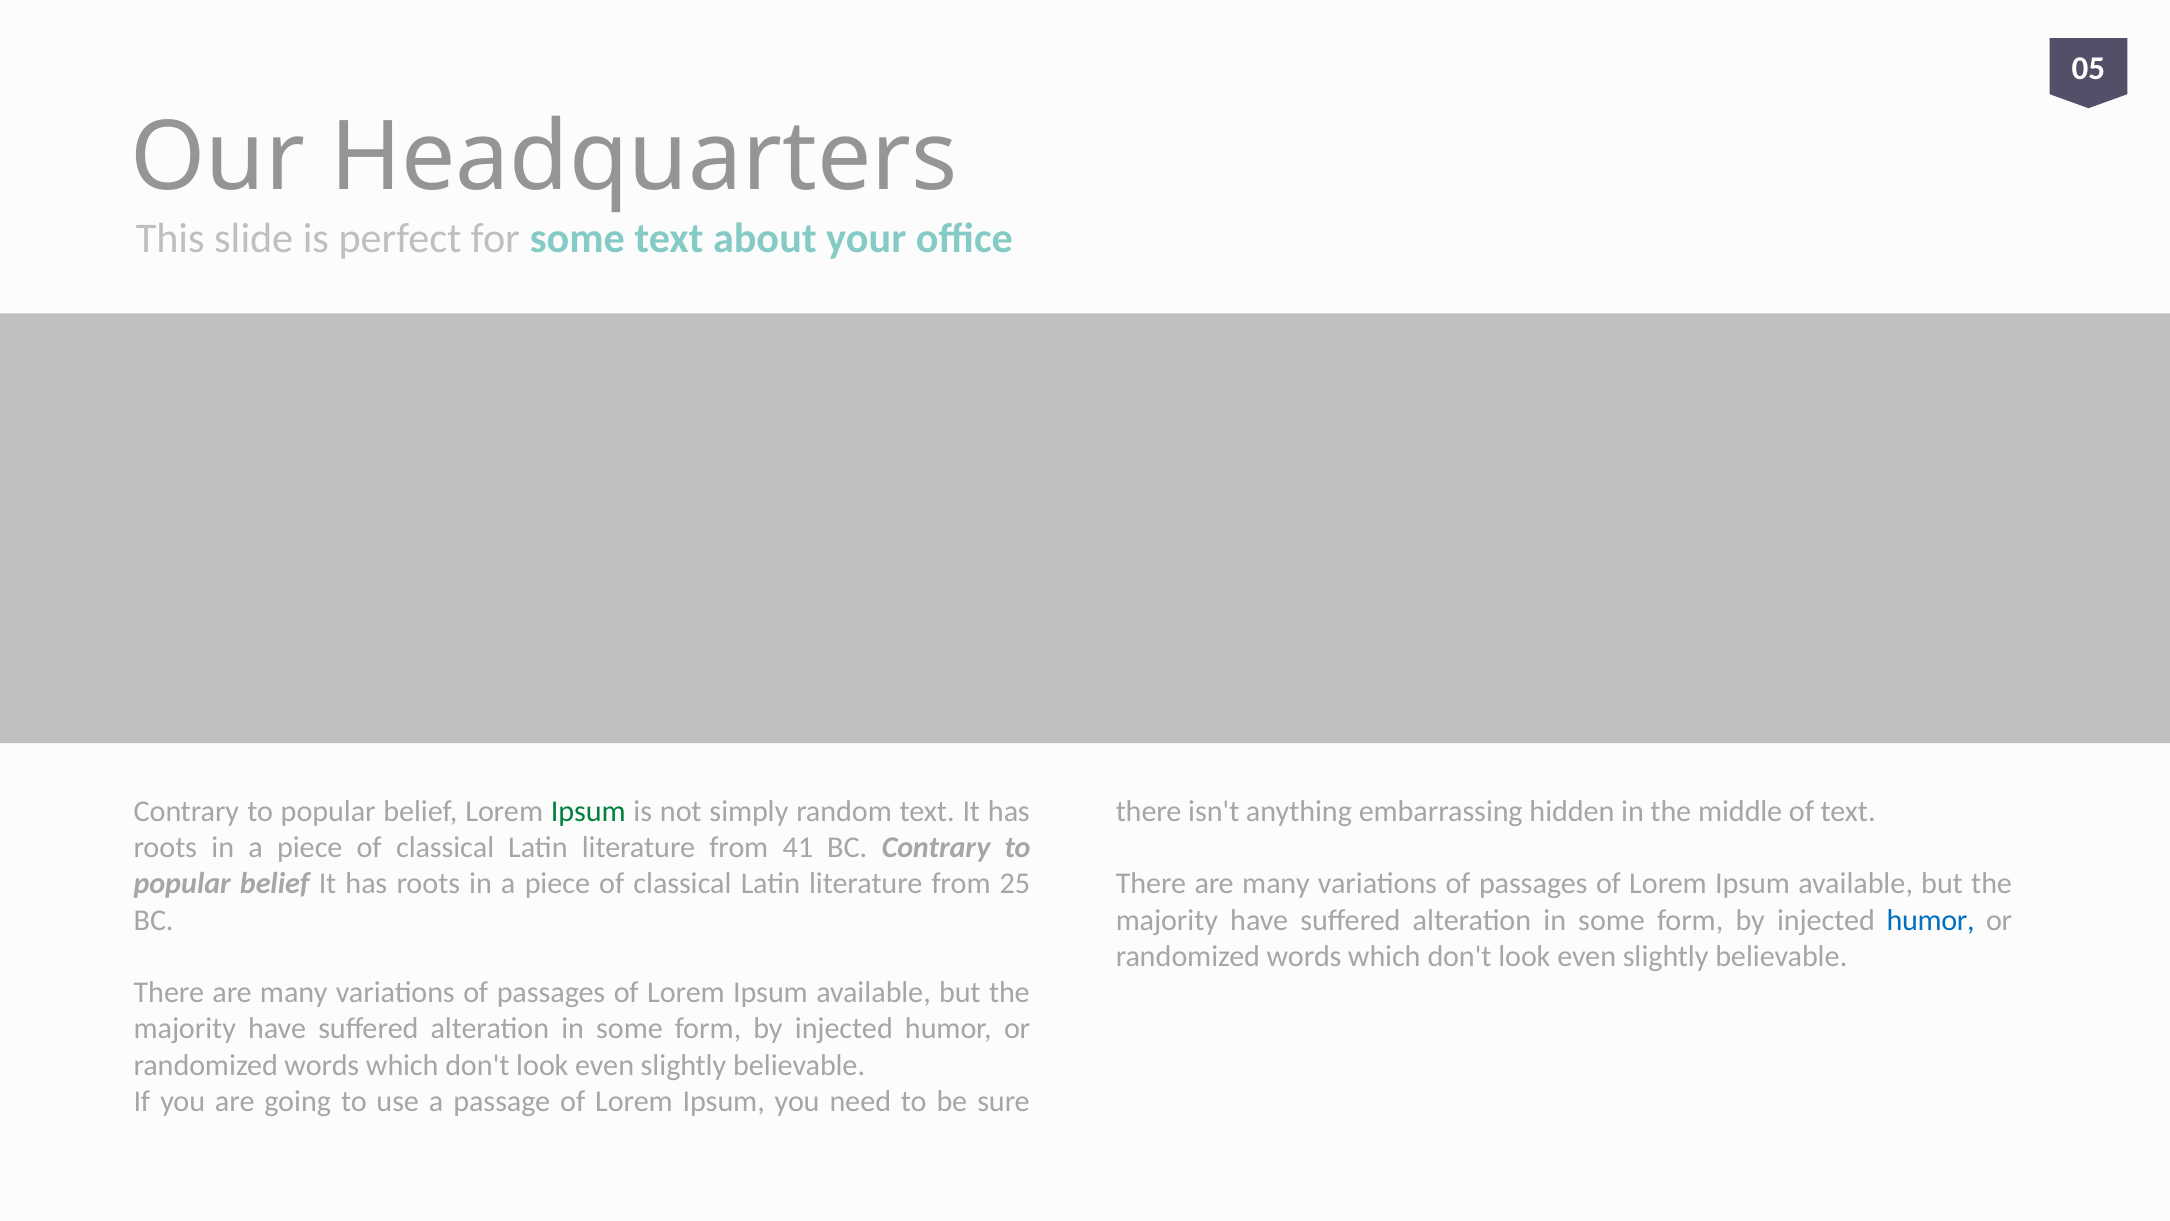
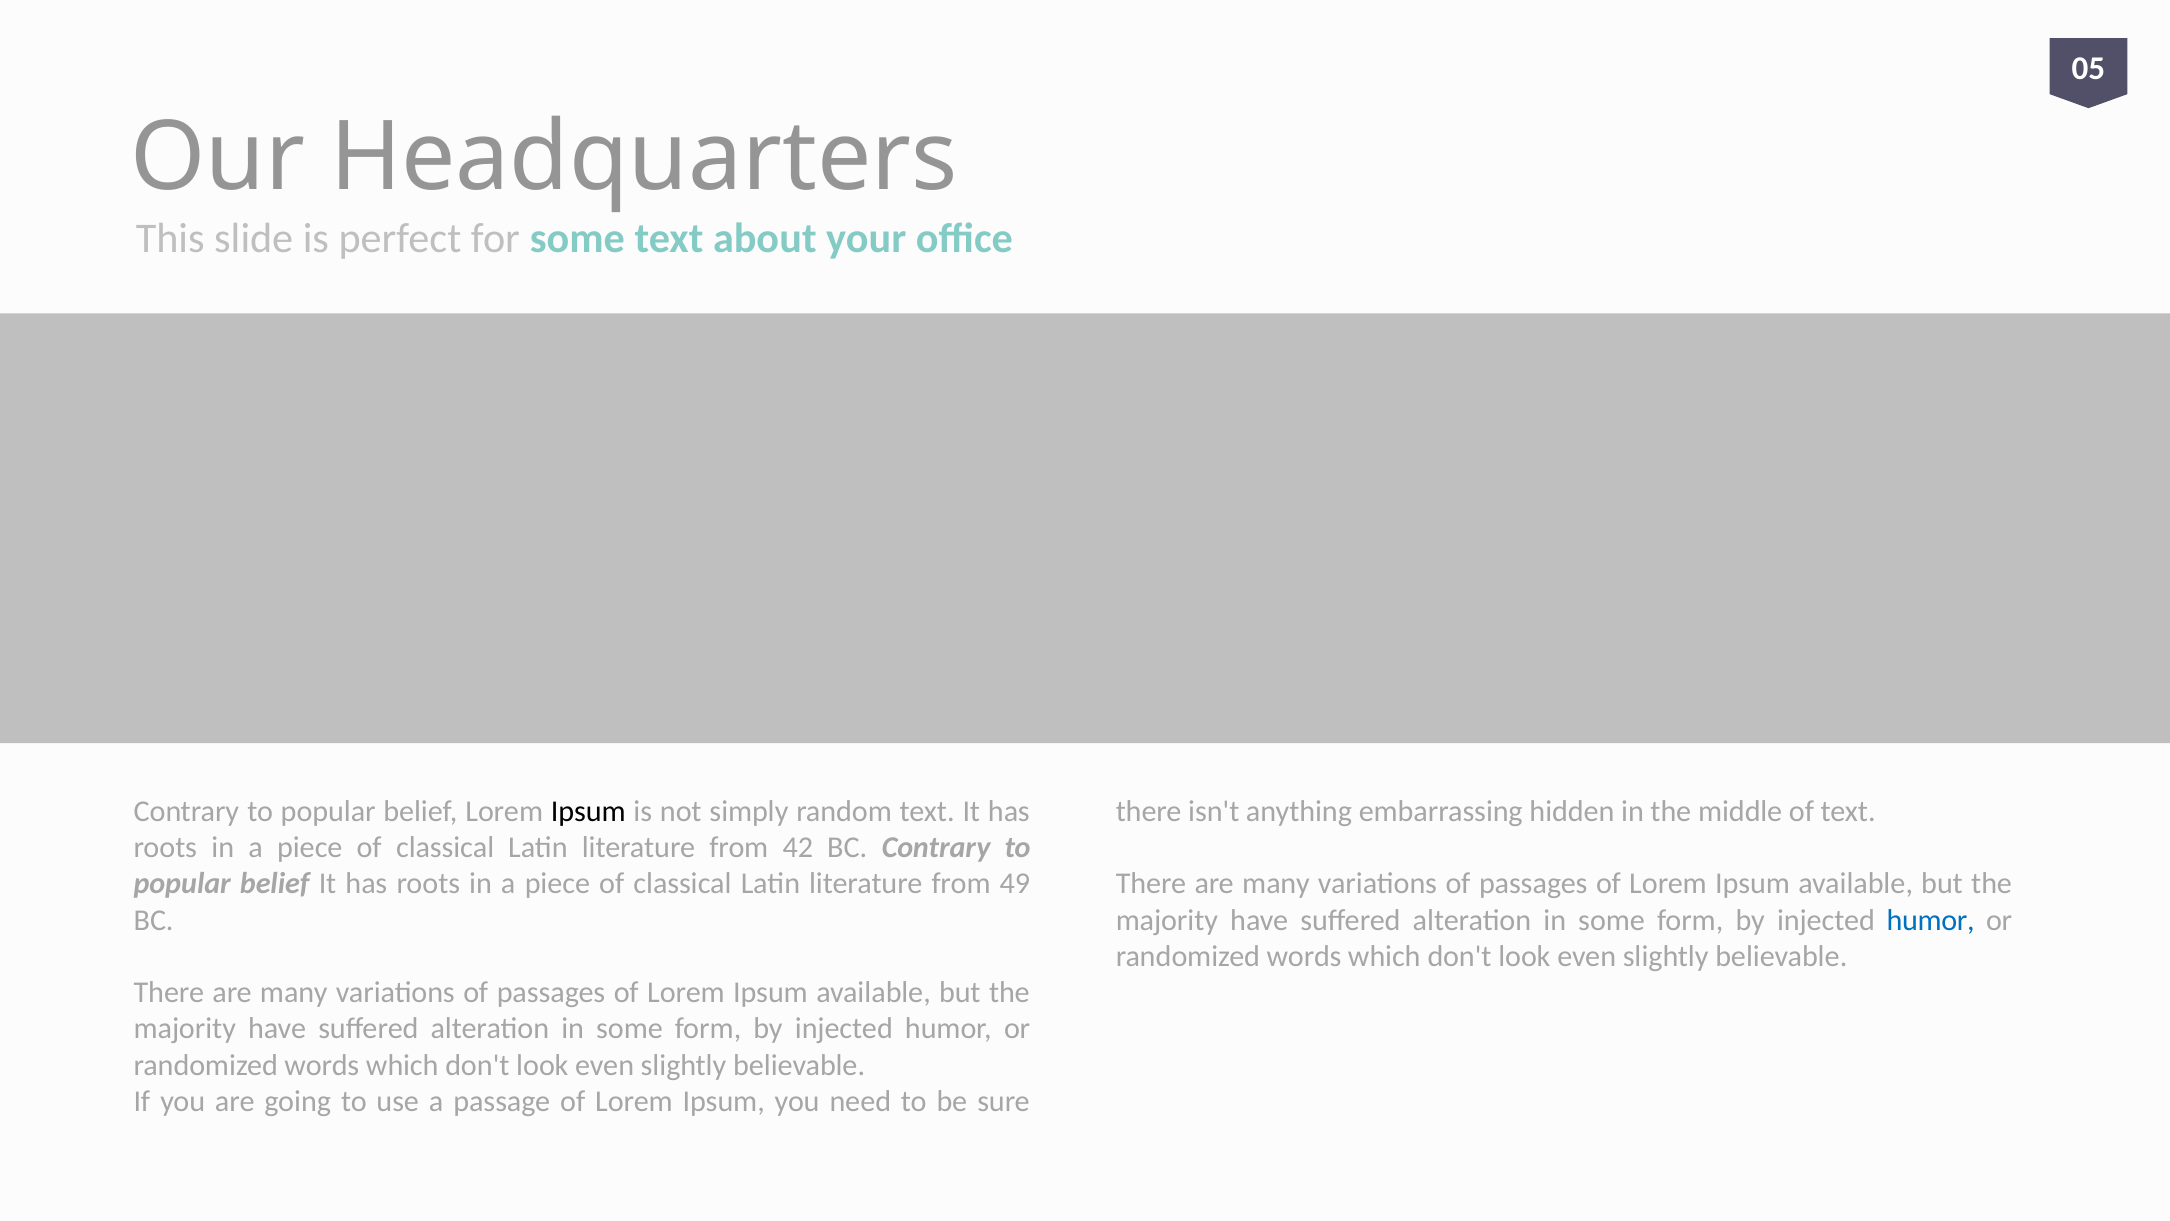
Ipsum at (588, 811) colour: green -> black
41: 41 -> 42
25: 25 -> 49
